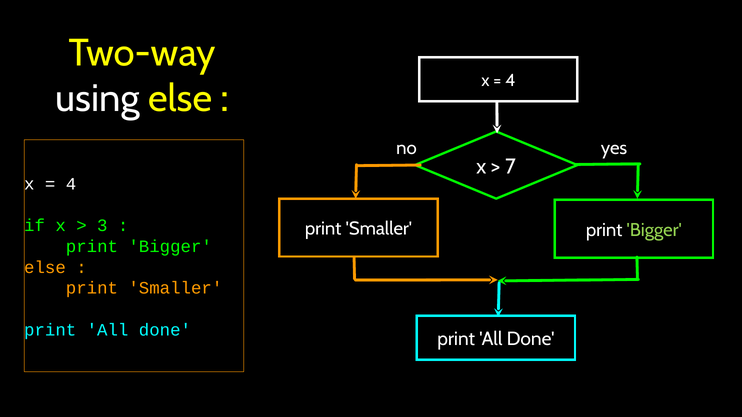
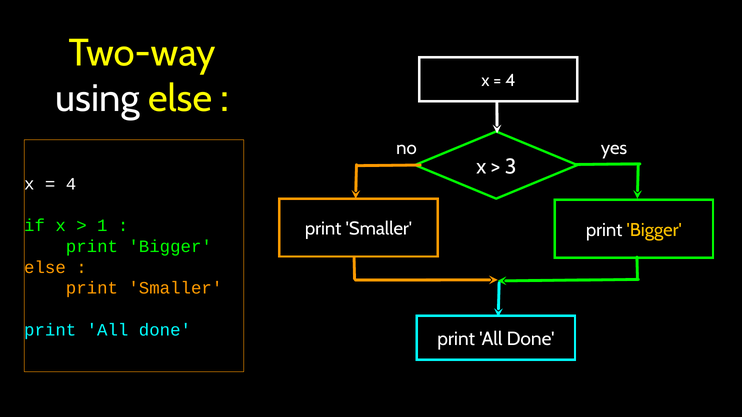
7: 7 -> 3
3: 3 -> 1
Bigger at (654, 230) colour: light green -> yellow
